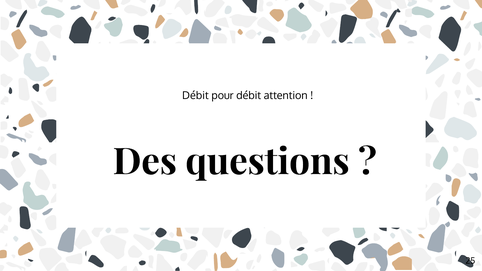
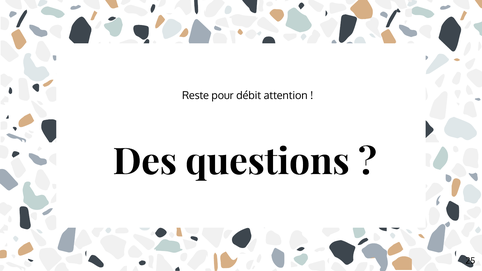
Débit at (195, 96): Débit -> Reste
